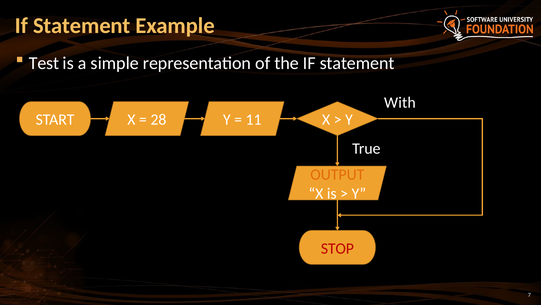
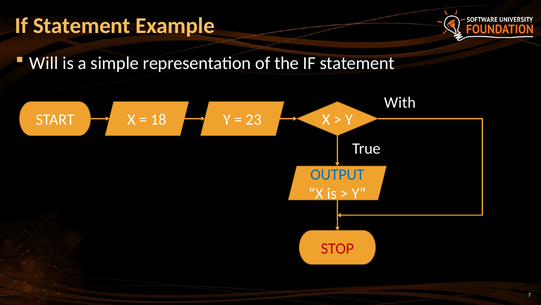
Test: Test -> Will
28: 28 -> 18
11: 11 -> 23
OUTPUT colour: orange -> blue
